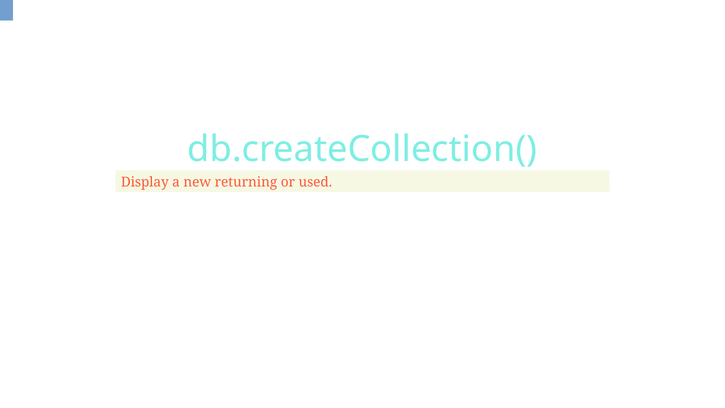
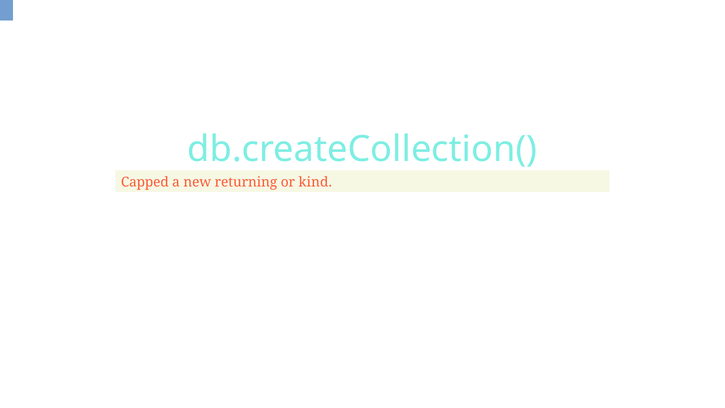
Display: Display -> Capped
used: used -> kind
